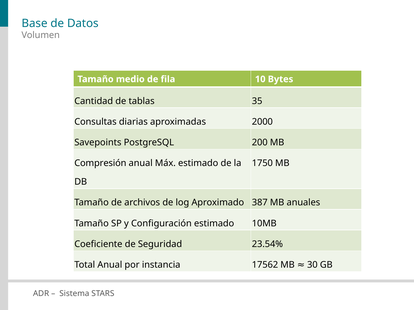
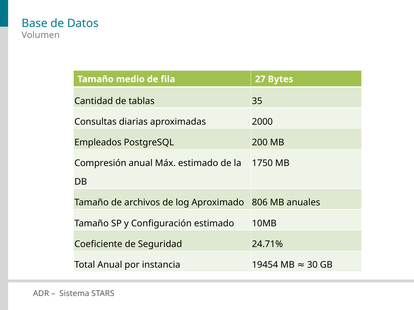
10: 10 -> 27
Savepoints: Savepoints -> Empleados
387: 387 -> 806
23.54%: 23.54% -> 24.71%
17562: 17562 -> 19454
